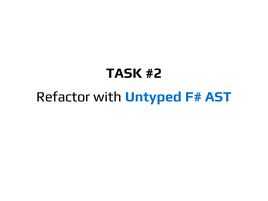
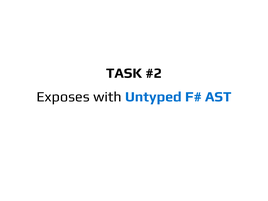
Refactor: Refactor -> Exposes
